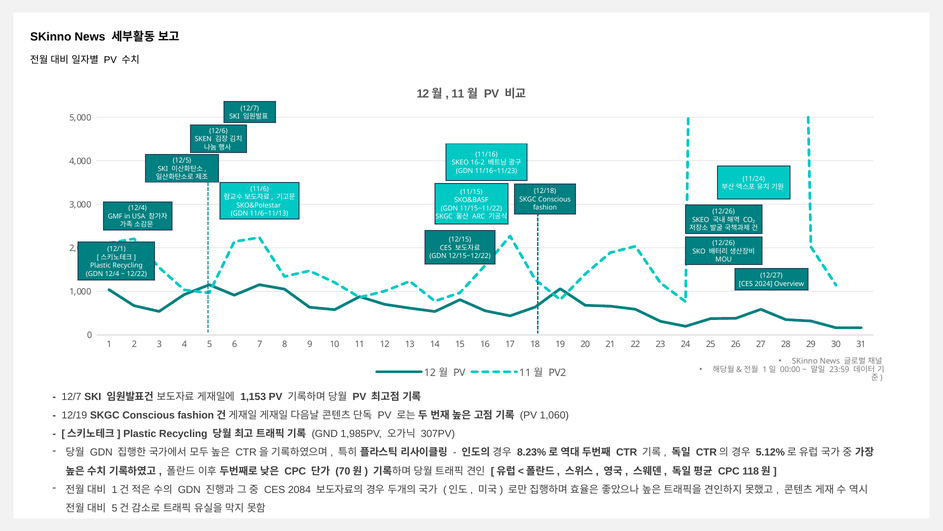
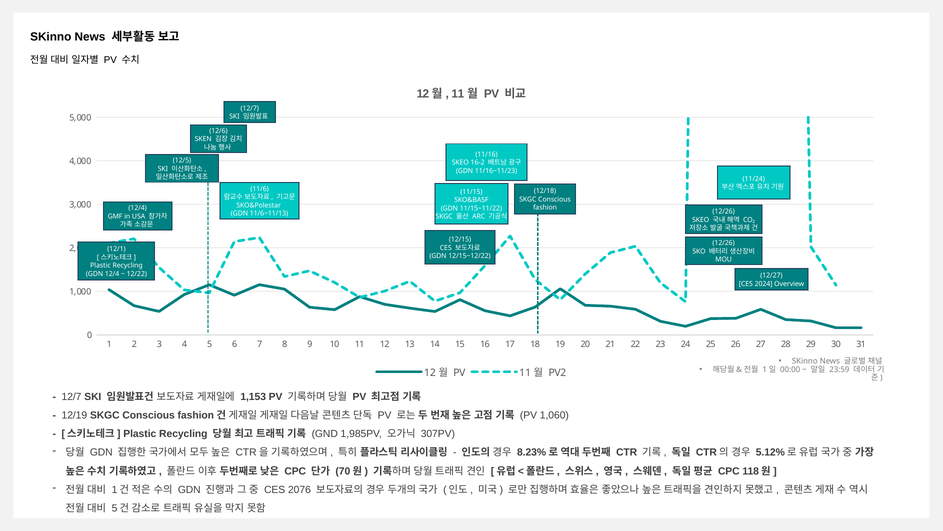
2084: 2084 -> 2076
